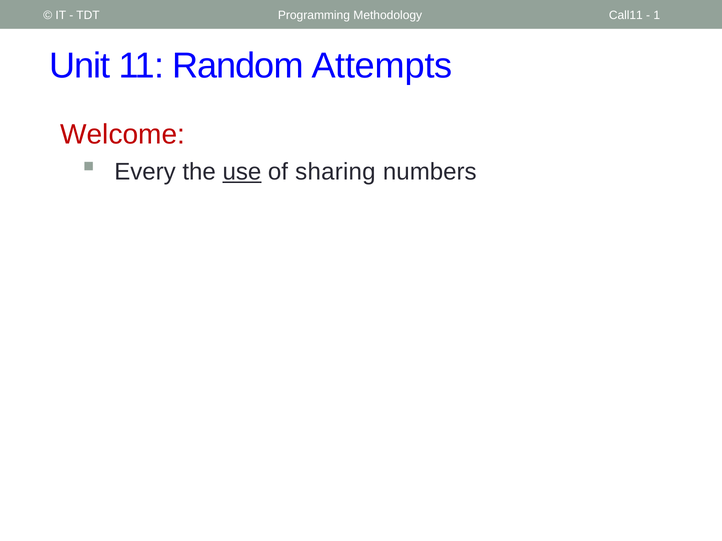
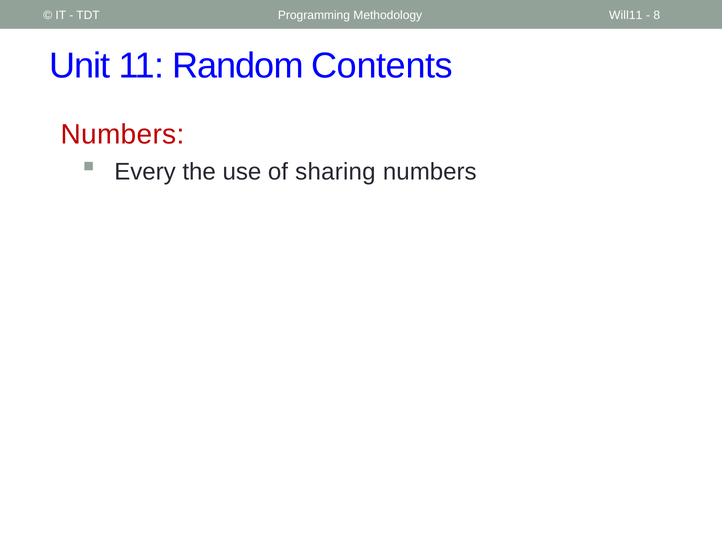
Call11: Call11 -> Will11
1: 1 -> 8
Attempts: Attempts -> Contents
Welcome at (123, 135): Welcome -> Numbers
use underline: present -> none
